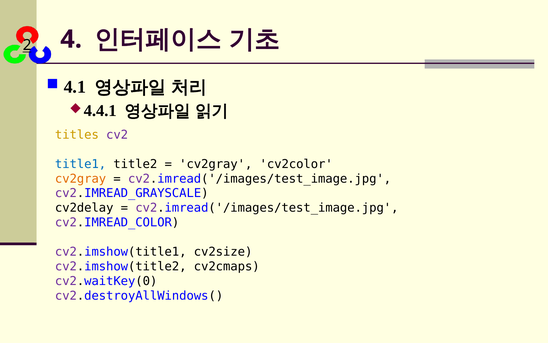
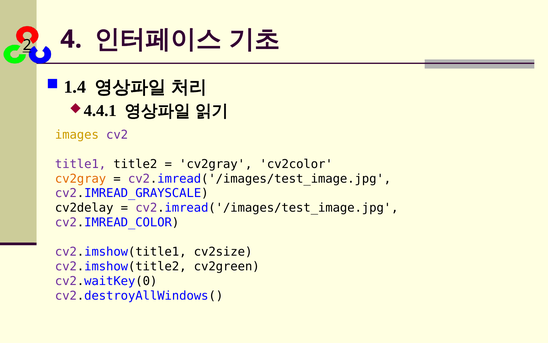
4.1: 4.1 -> 1.4
titles: titles -> images
title1 colour: blue -> purple
cv2cmaps: cv2cmaps -> cv2green
